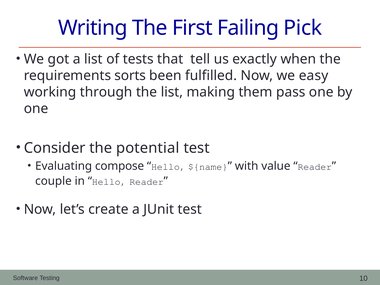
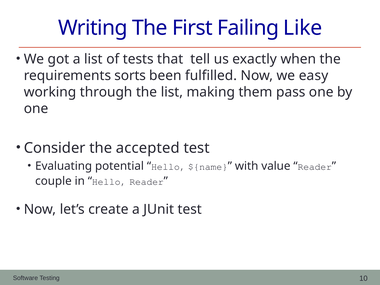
Pick: Pick -> Like
potential: potential -> accepted
compose: compose -> potential
